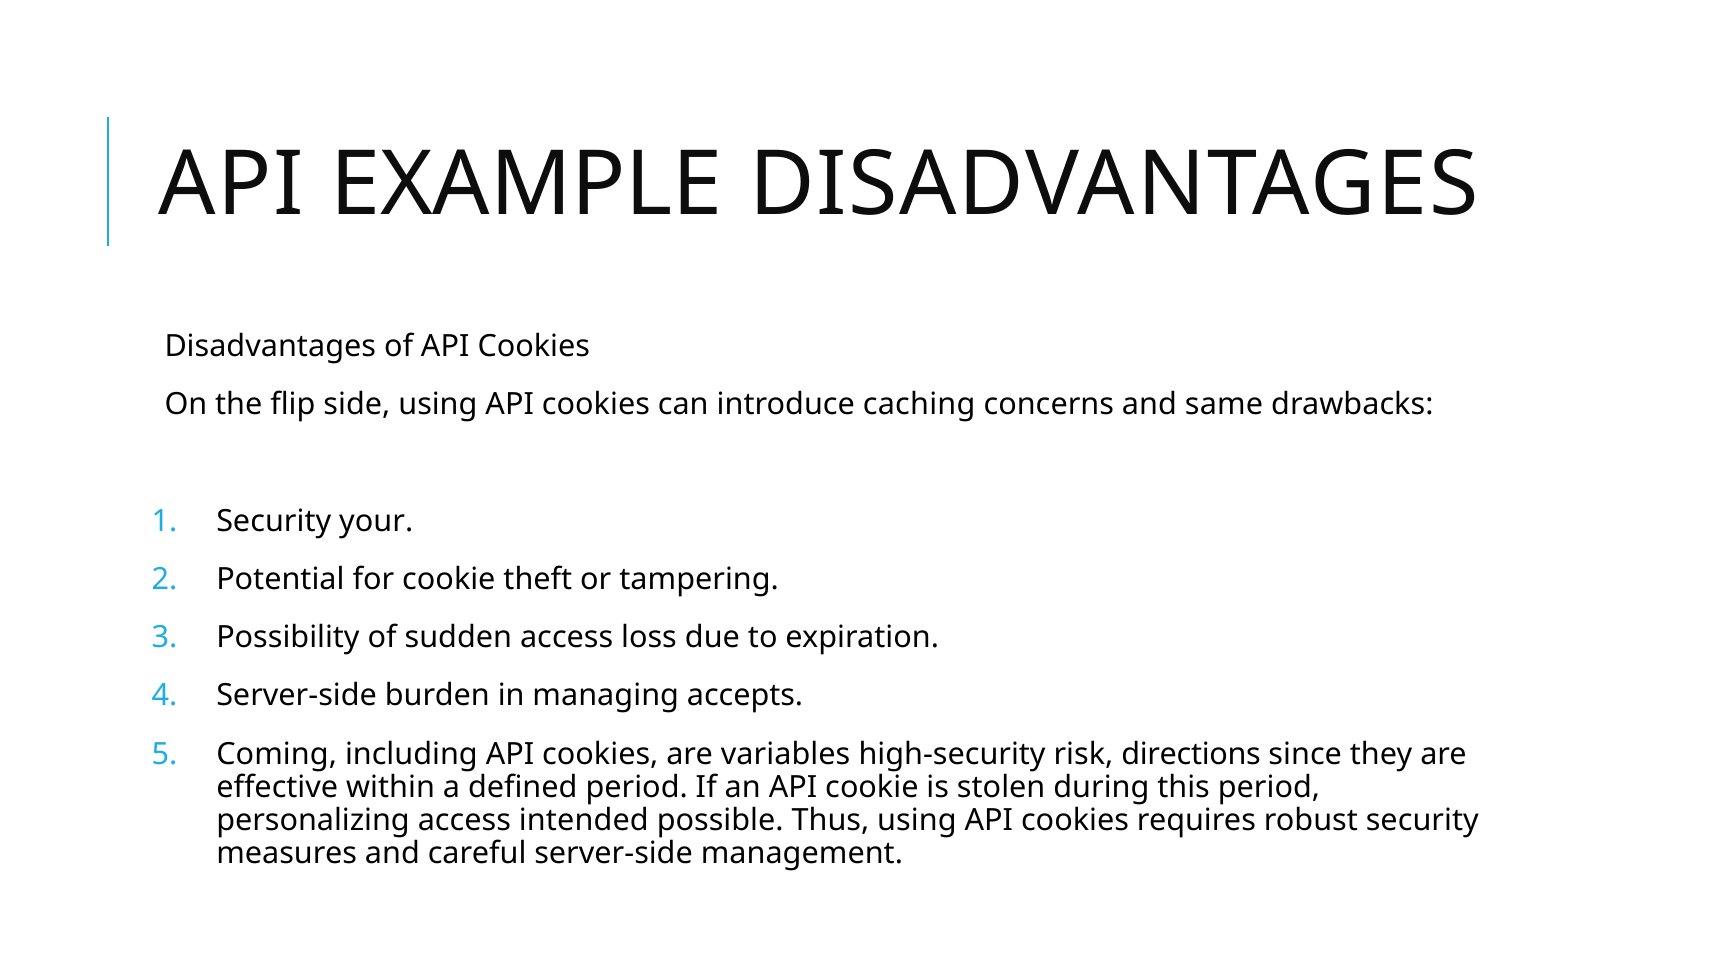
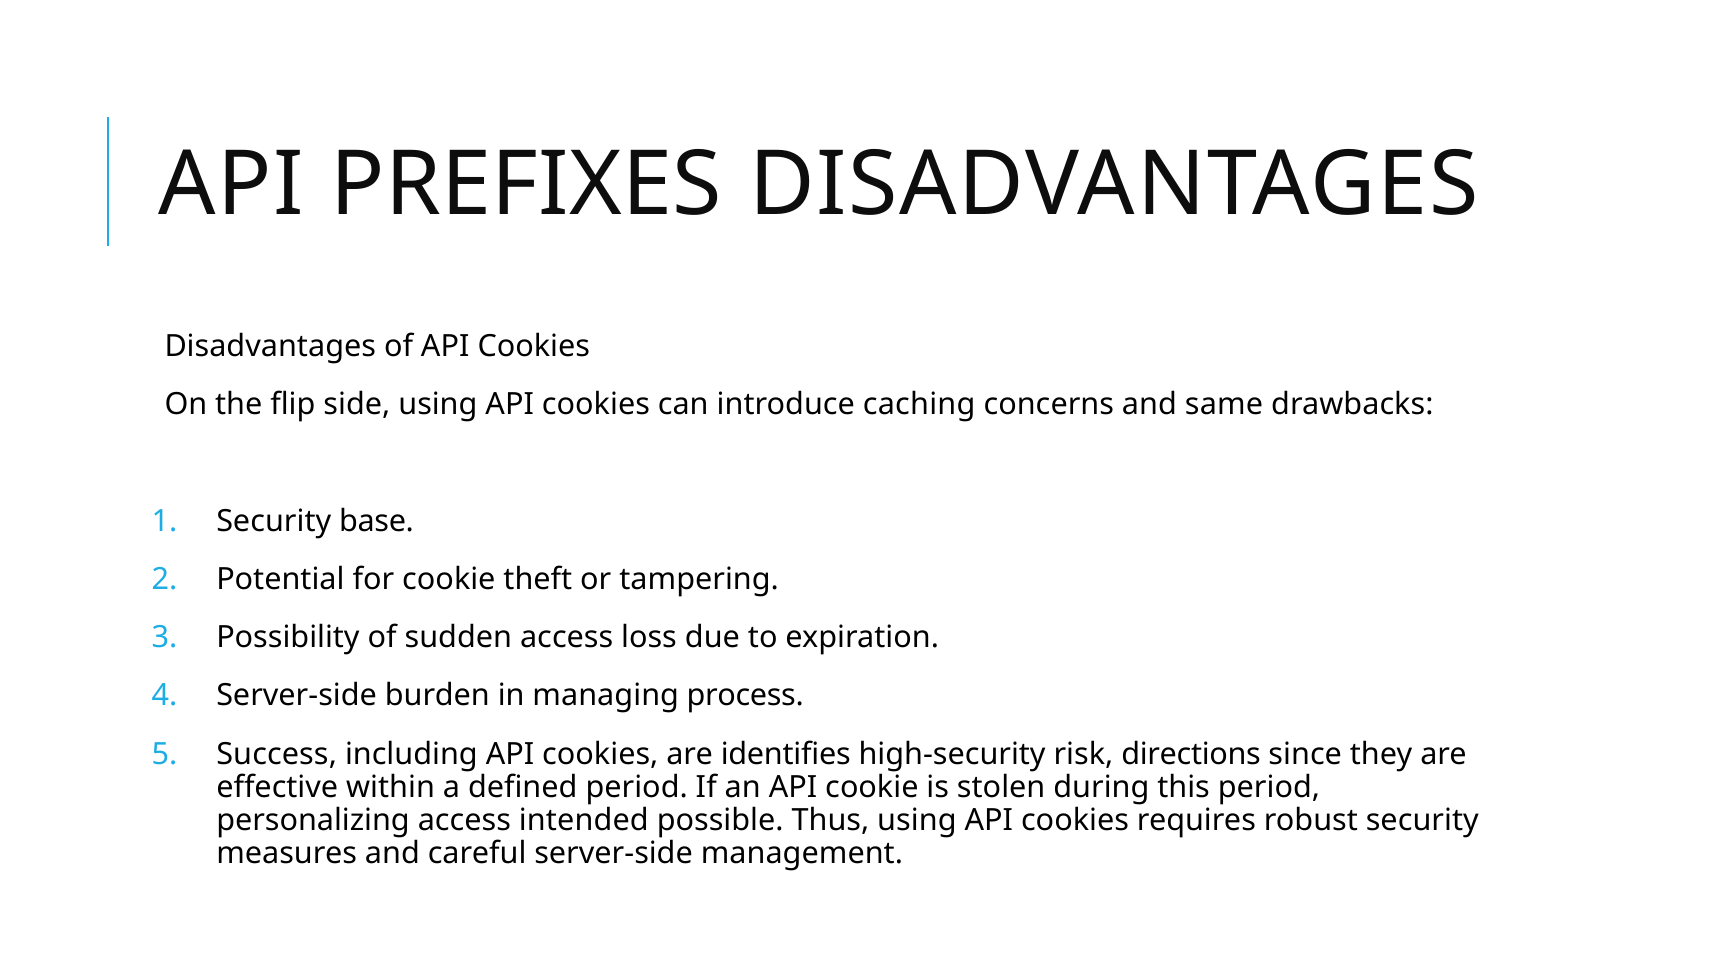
EXAMPLE: EXAMPLE -> PREFIXES
your: your -> base
accepts: accepts -> process
Coming: Coming -> Success
variables: variables -> identifies
